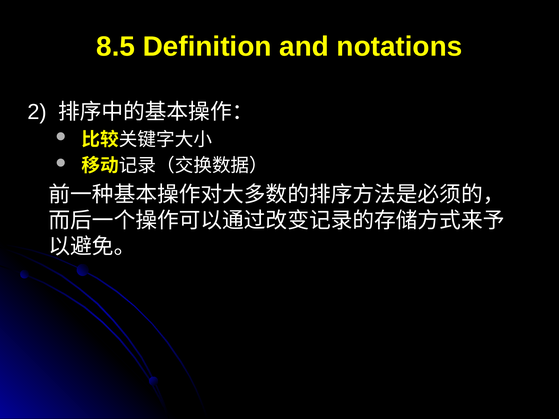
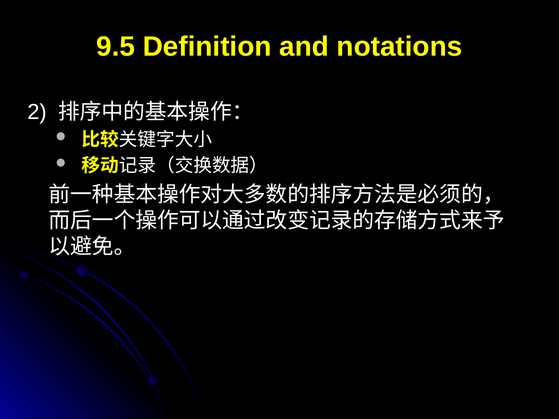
8.5: 8.5 -> 9.5
